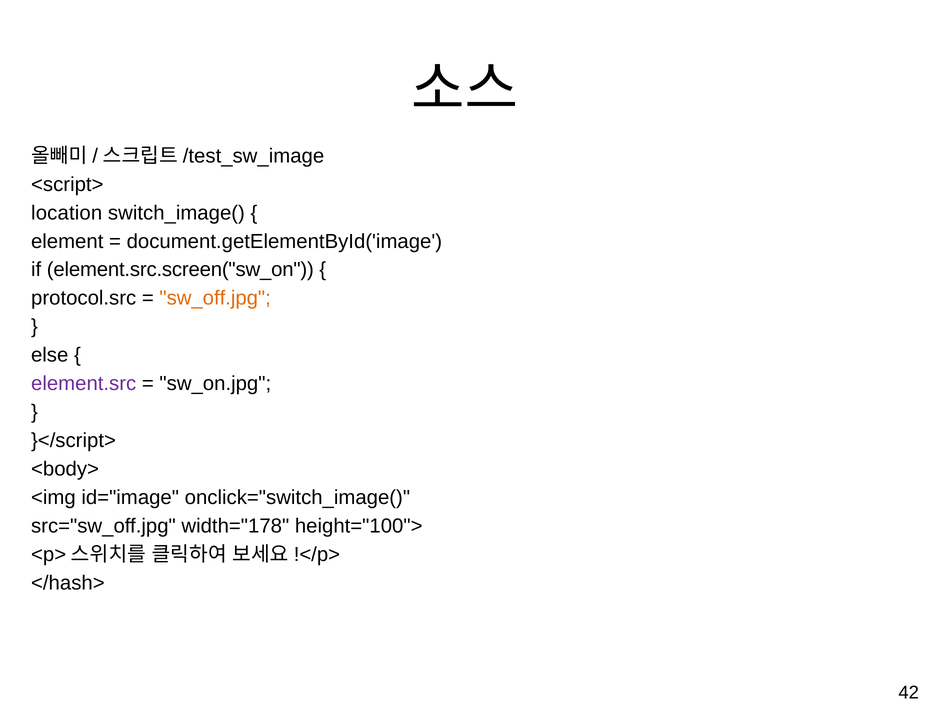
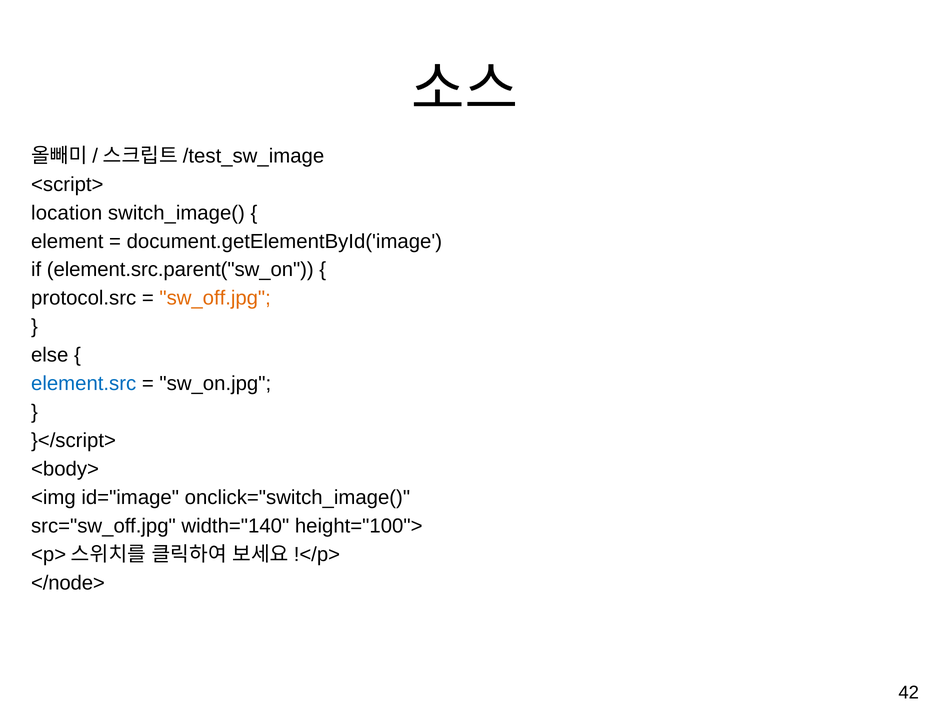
element.src.screen("sw_on: element.src.screen("sw_on -> element.src.parent("sw_on
element.src colour: purple -> blue
width="178: width="178 -> width="140
</hash>: </hash> -> </node>
